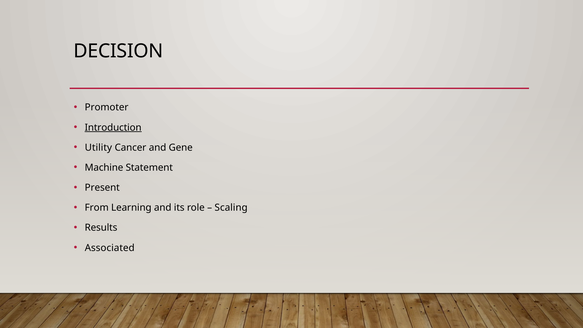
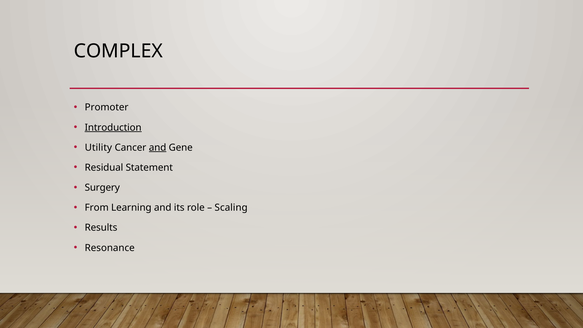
DECISION: DECISION -> COMPLEX
and at (158, 148) underline: none -> present
Machine: Machine -> Residual
Present: Present -> Surgery
Associated: Associated -> Resonance
